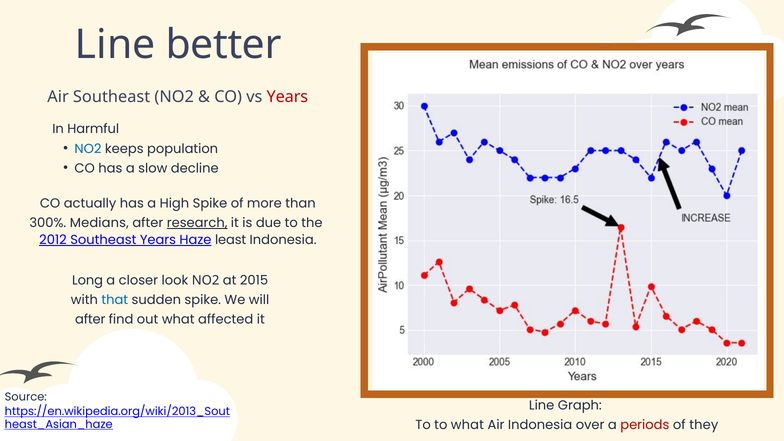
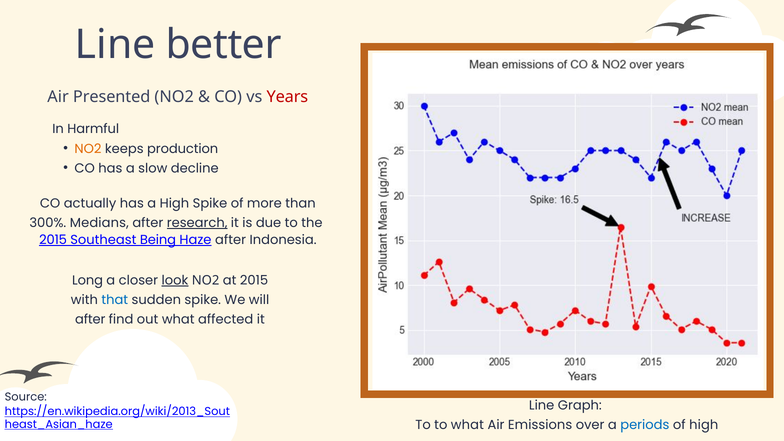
Air Southeast: Southeast -> Presented
NO2 at (88, 149) colour: blue -> orange
population: population -> production
2012 at (53, 240): 2012 -> 2015
Southeast Years: Years -> Being
Haze least: least -> after
look underline: none -> present
Air Indonesia: Indonesia -> Emissions
periods colour: red -> blue
of they: they -> high
